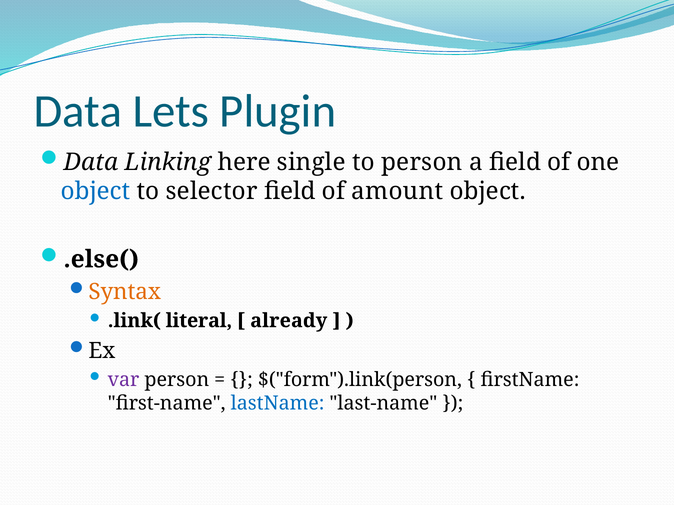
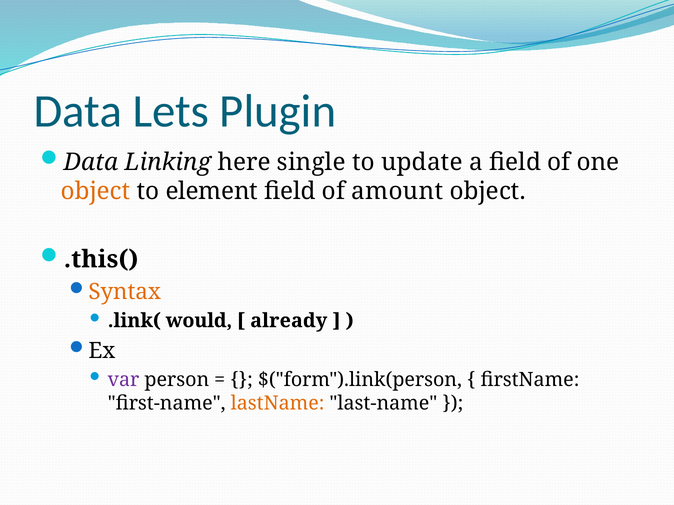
to person: person -> update
object at (95, 191) colour: blue -> orange
selector: selector -> element
.else(: .else( -> .this(
literal: literal -> would
lastName colour: blue -> orange
